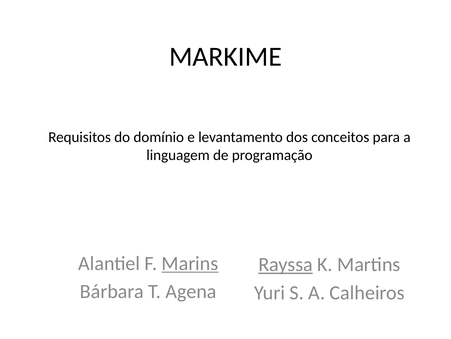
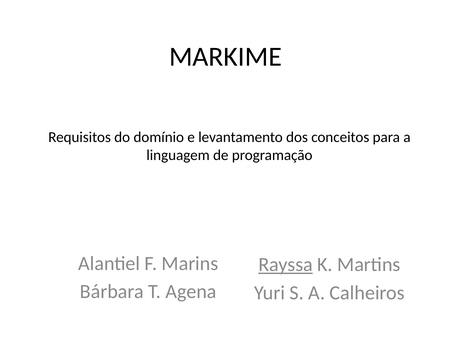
Marins underline: present -> none
